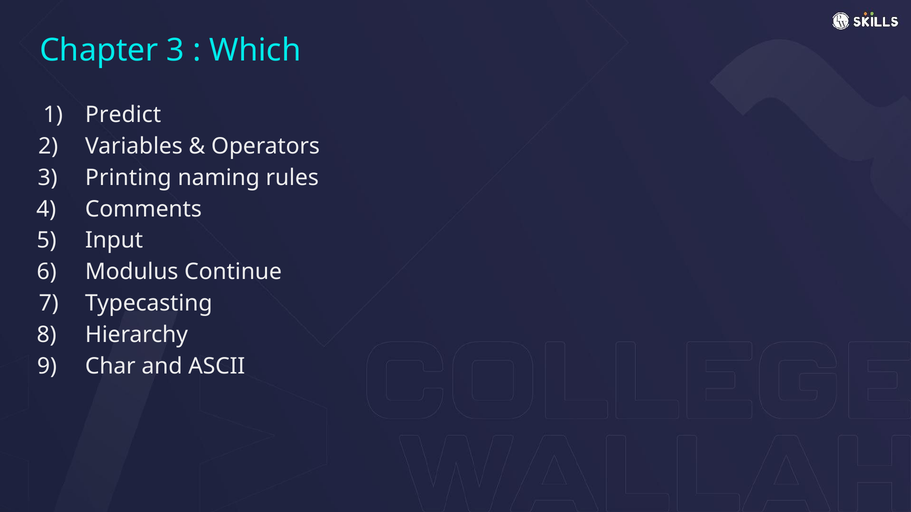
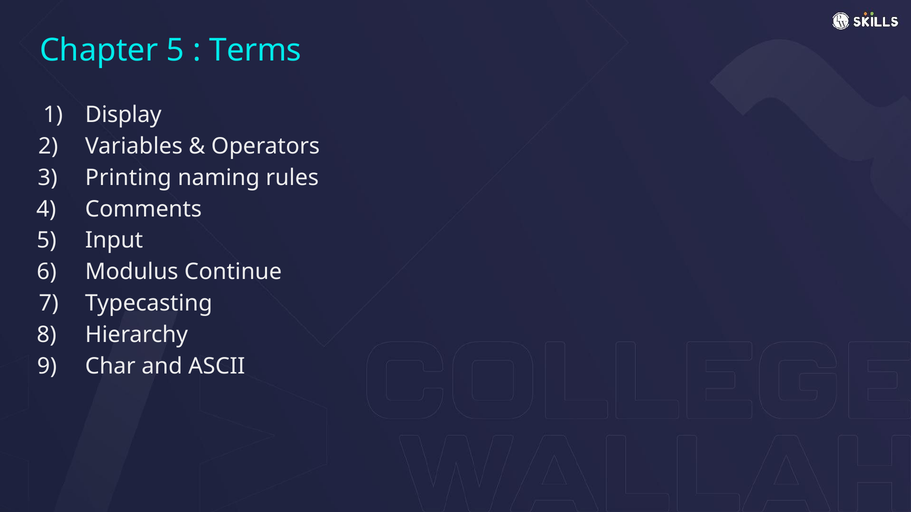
Chapter 3: 3 -> 5
Which: Which -> Terms
Predict: Predict -> Display
